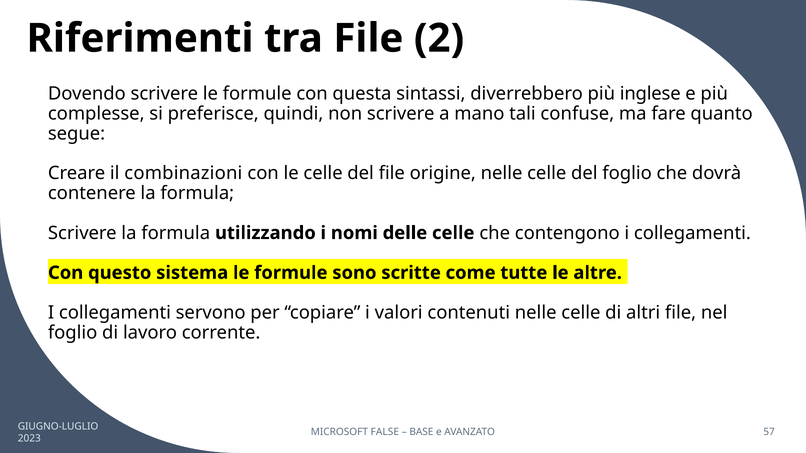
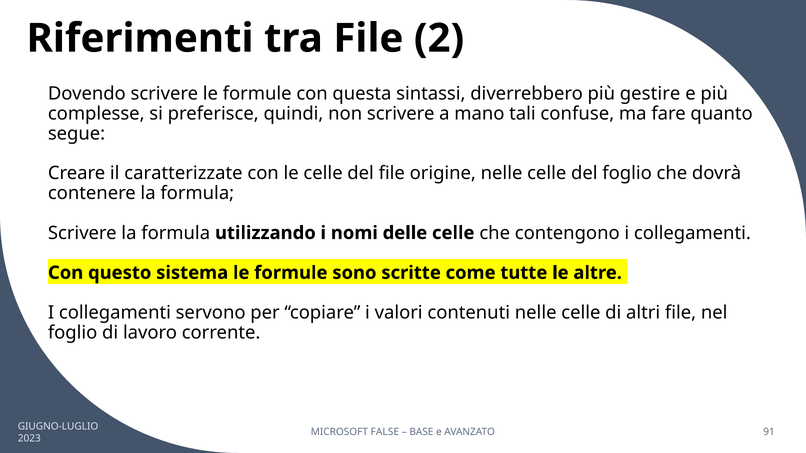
inglese: inglese -> gestire
combinazioni: combinazioni -> caratterizzate
57: 57 -> 91
